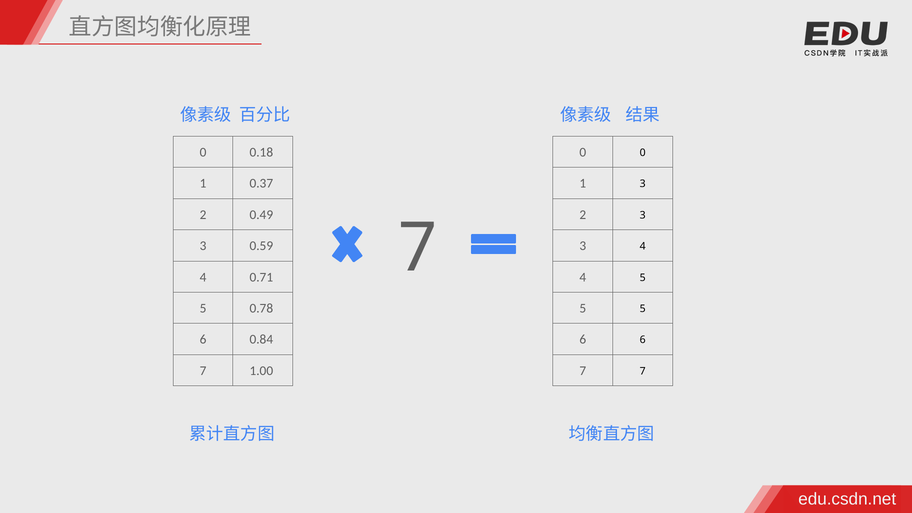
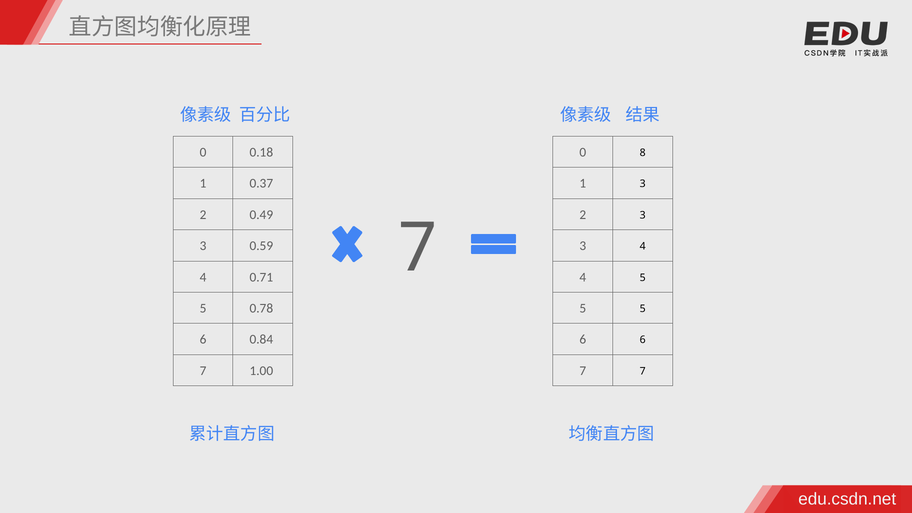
0 0: 0 -> 8
